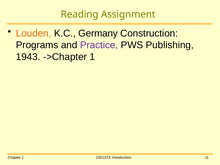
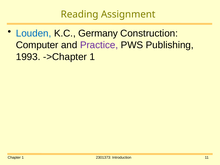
Louden colour: orange -> blue
Programs: Programs -> Computer
1943: 1943 -> 1993
